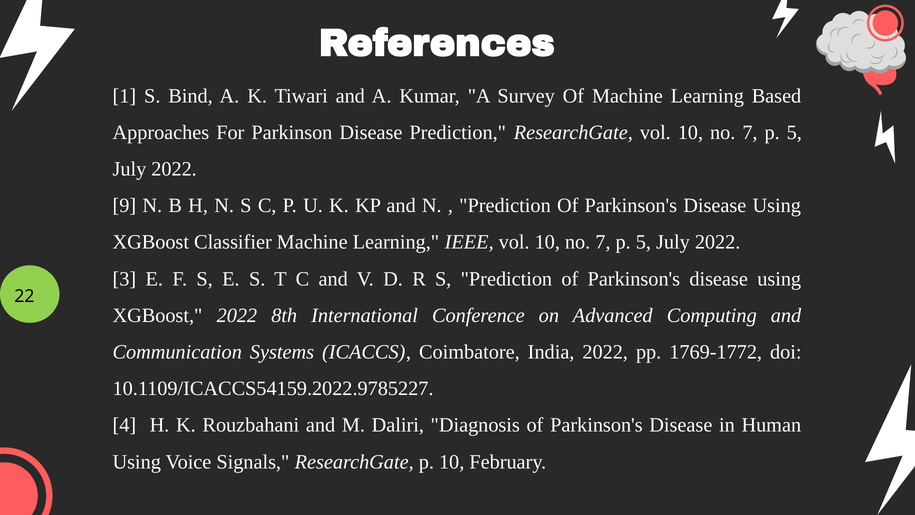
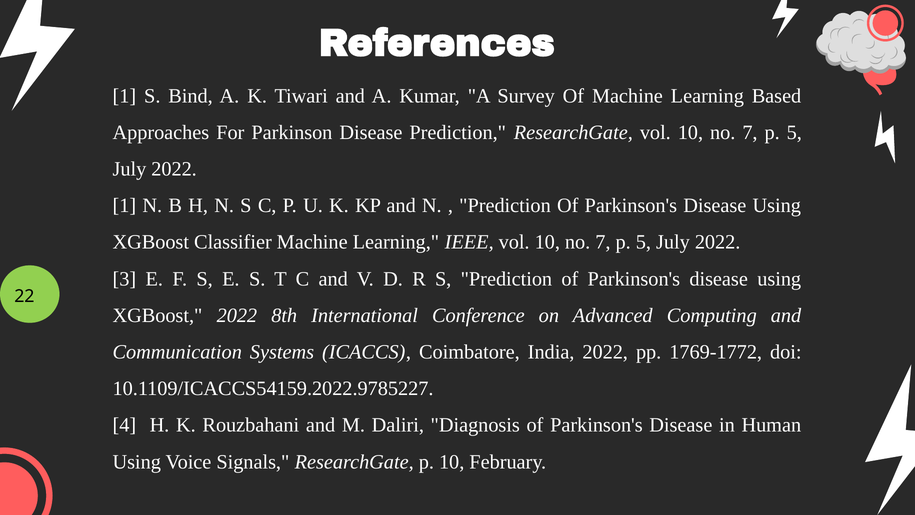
9 at (124, 206): 9 -> 1
